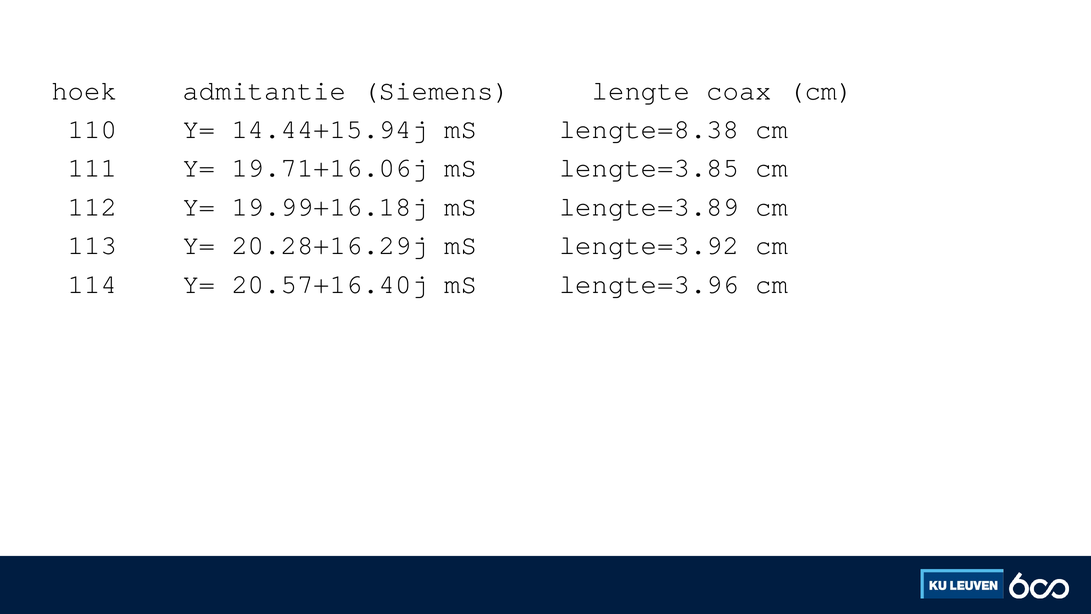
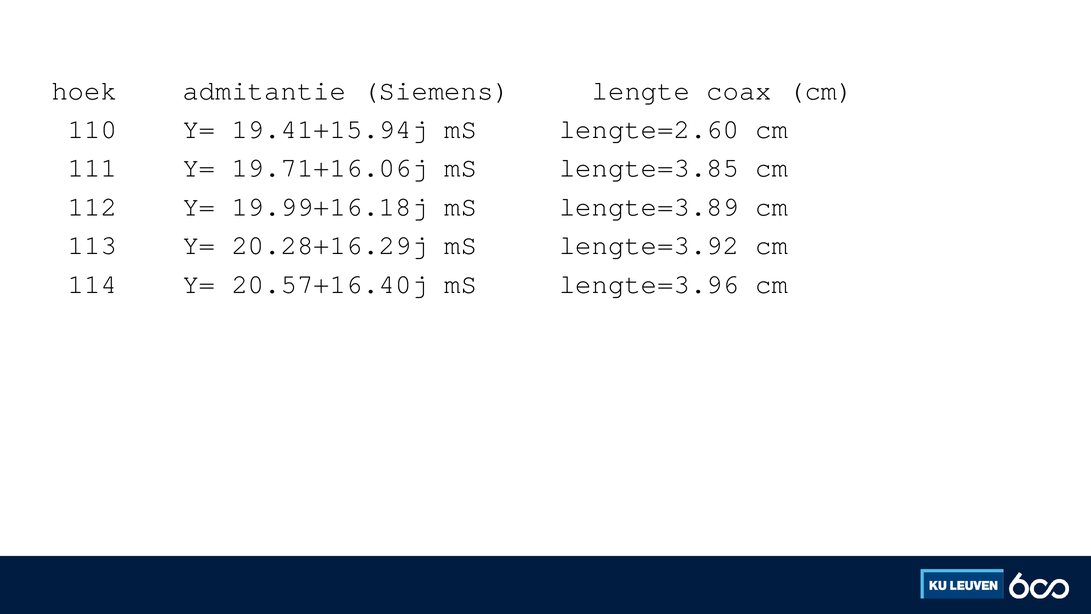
14.44+15.94j: 14.44+15.94j -> 19.41+15.94j
lengte=8.38: lengte=8.38 -> lengte=2.60
